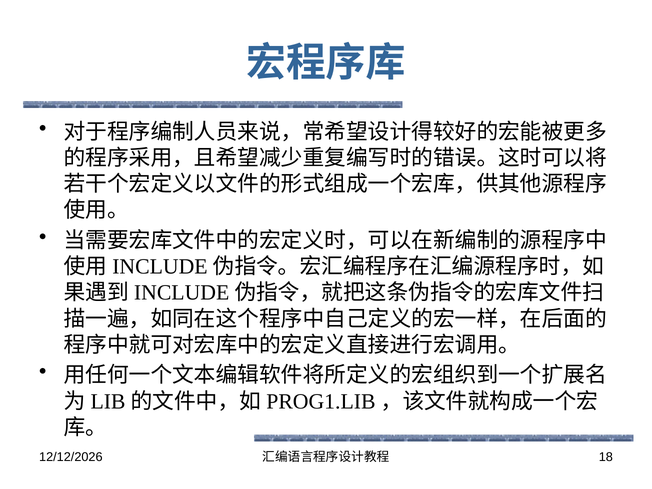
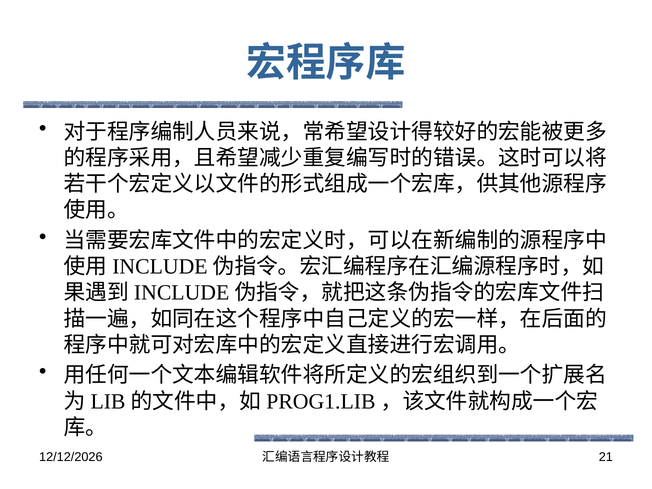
18: 18 -> 21
